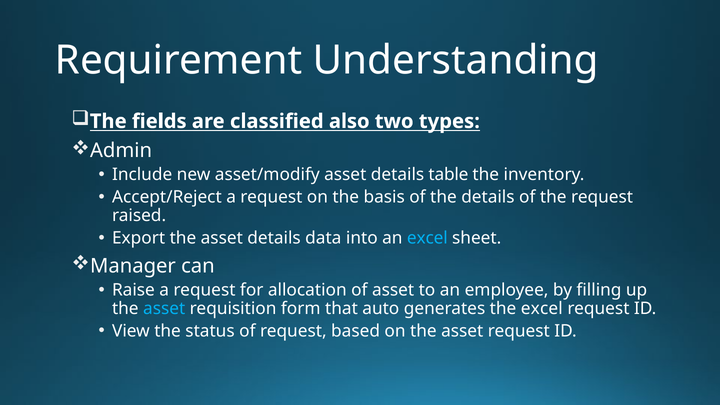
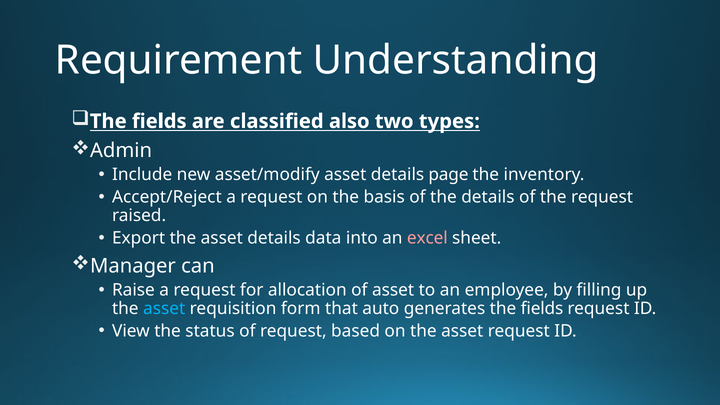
table: table -> page
excel at (427, 238) colour: light blue -> pink
generates the excel: excel -> fields
